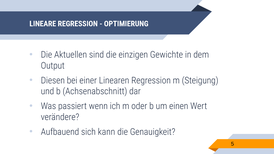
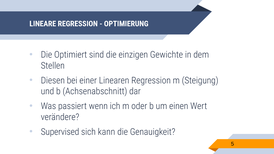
Aktuellen: Aktuellen -> Optimiert
Output: Output -> Stellen
Aufbauend: Aufbauend -> Supervised
